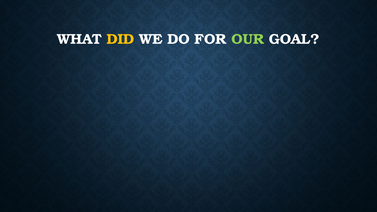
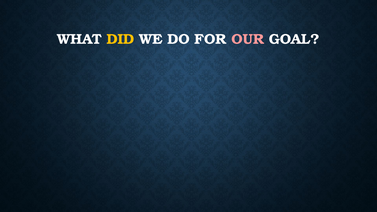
OUR colour: light green -> pink
